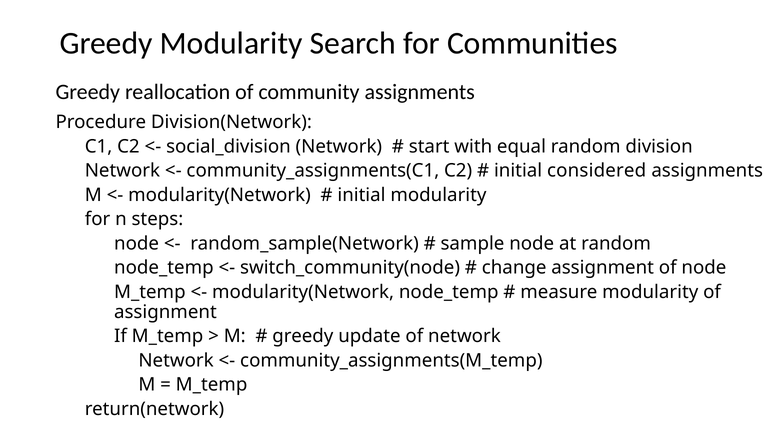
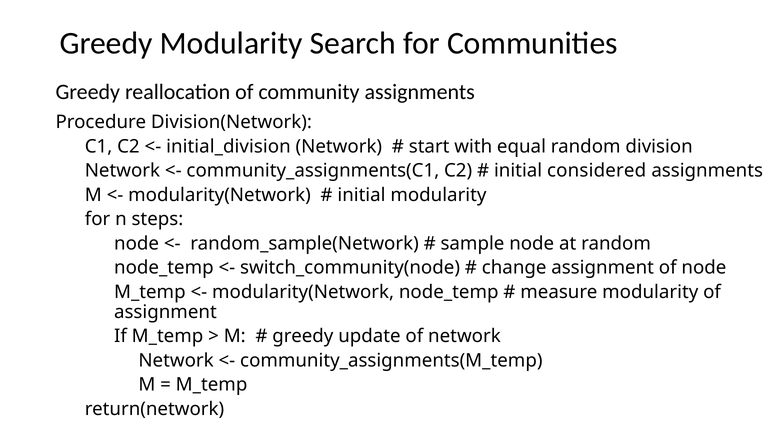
social_division: social_division -> initial_division
